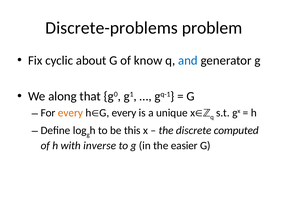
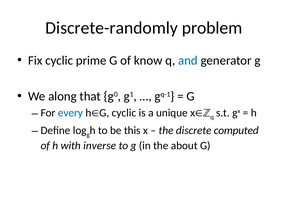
Discrete-problems: Discrete-problems -> Discrete-randomly
about: about -> prime
every at (70, 113) colour: orange -> blue
hG every: every -> cyclic
easier: easier -> about
